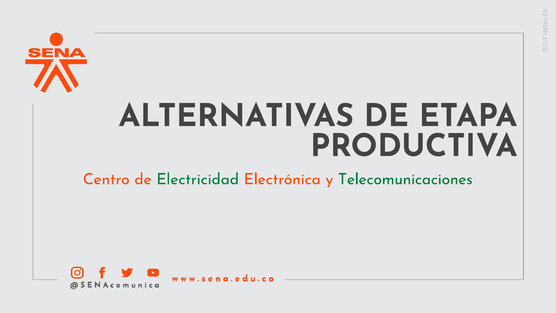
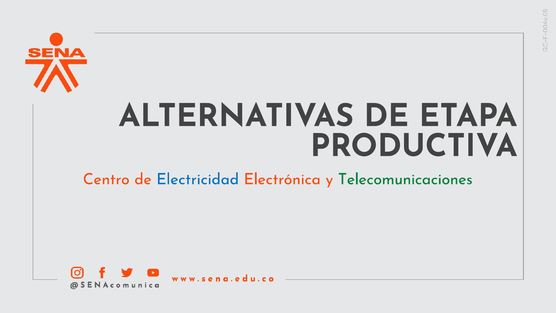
Electricidad colour: green -> blue
